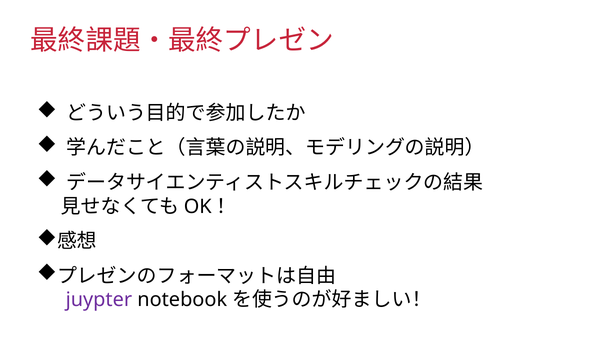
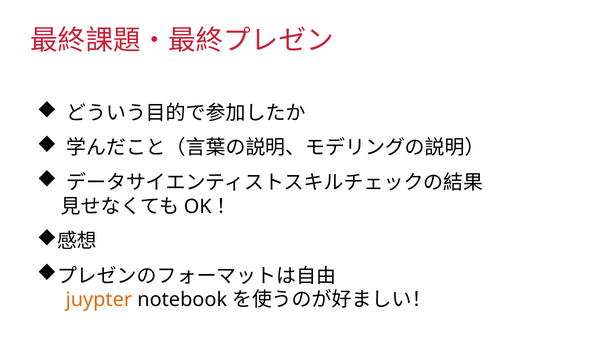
juypter colour: purple -> orange
